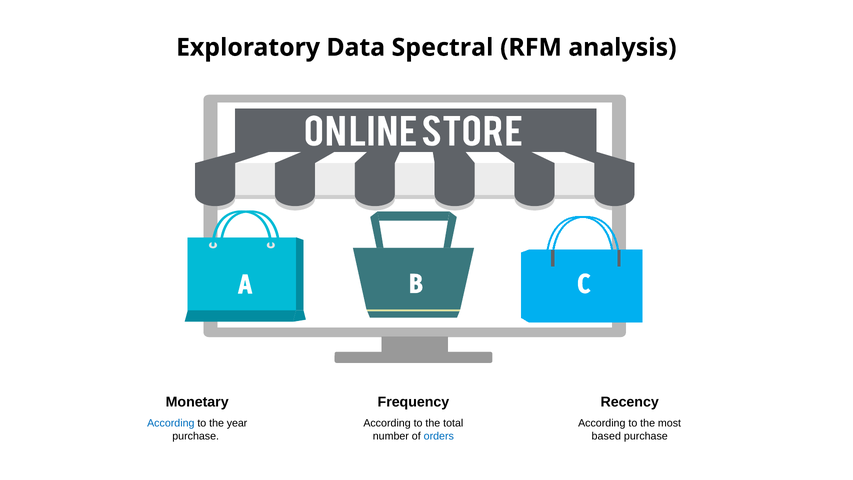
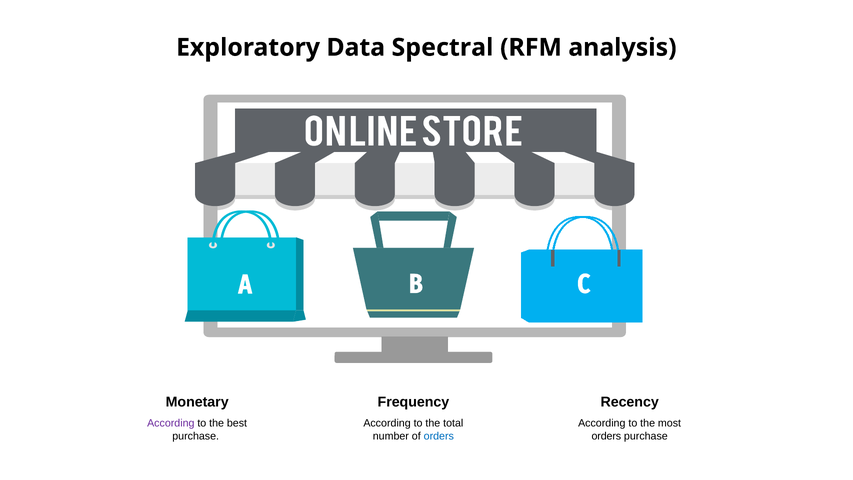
According at (171, 423) colour: blue -> purple
year: year -> best
based at (606, 436): based -> orders
